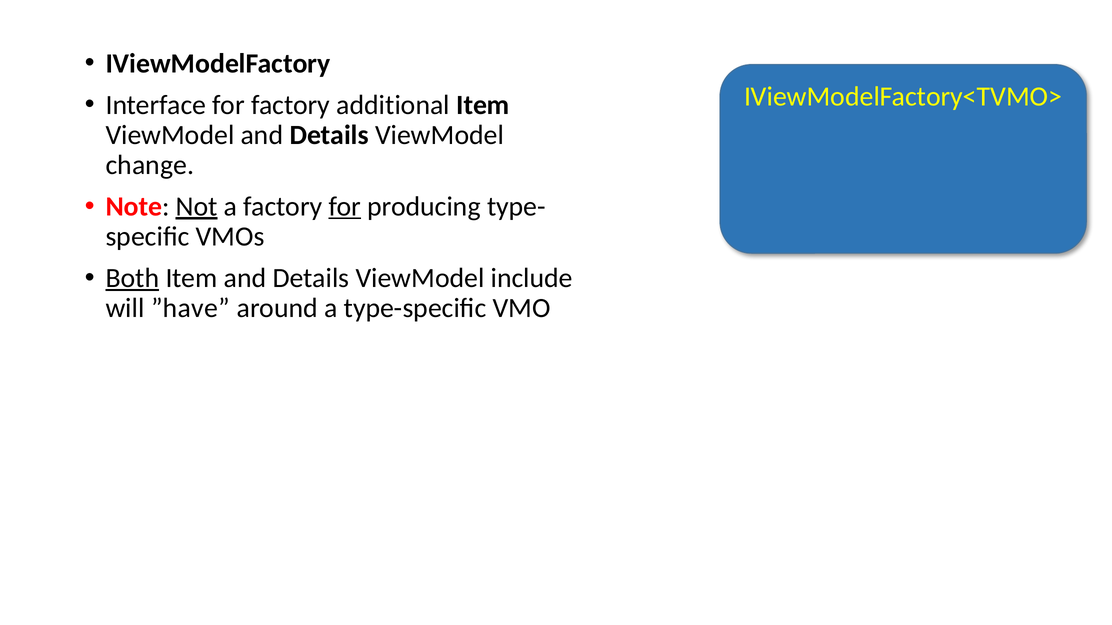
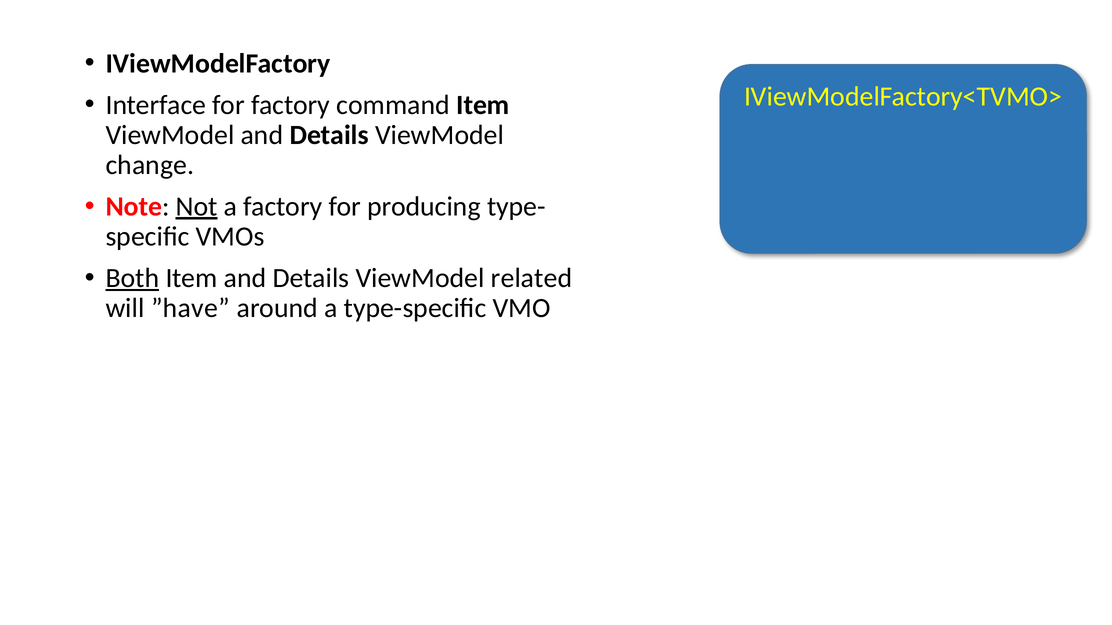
additional: additional -> command
for at (345, 207) underline: present -> none
include: include -> related
